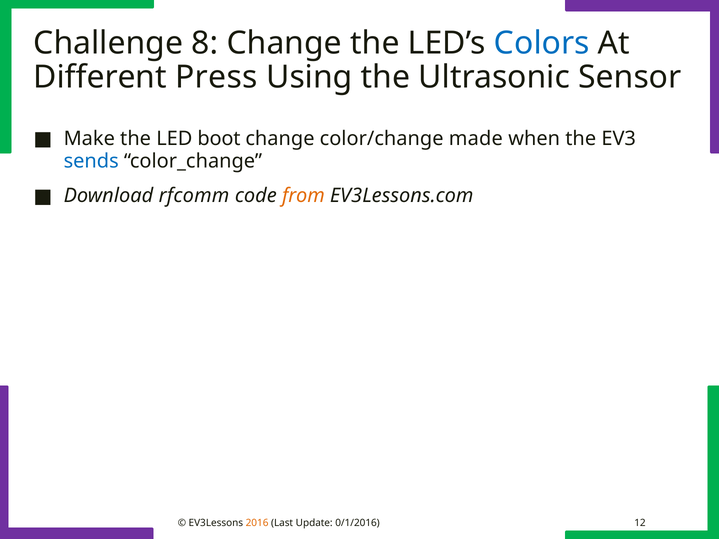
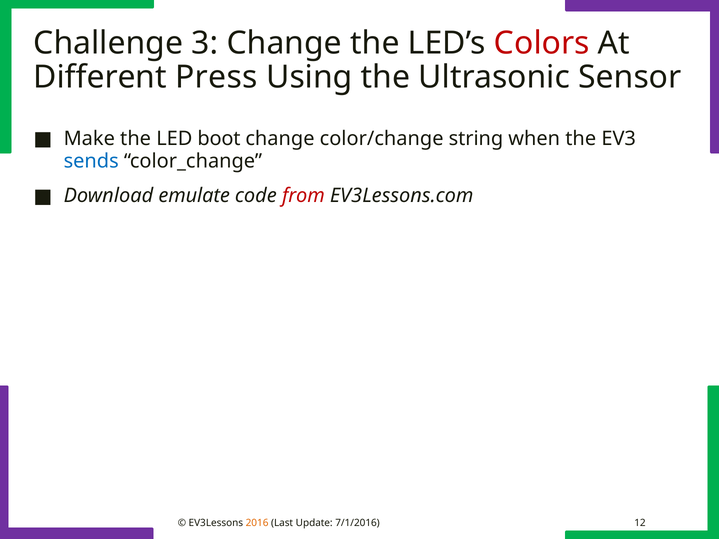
8: 8 -> 3
Colors colour: blue -> red
made: made -> string
rfcomm: rfcomm -> emulate
from colour: orange -> red
0/1/2016: 0/1/2016 -> 7/1/2016
